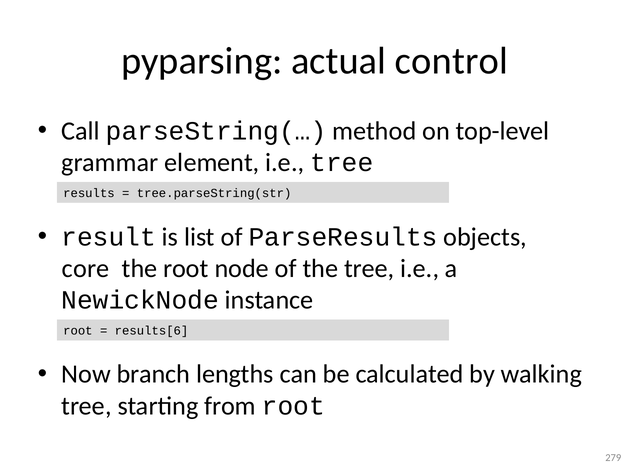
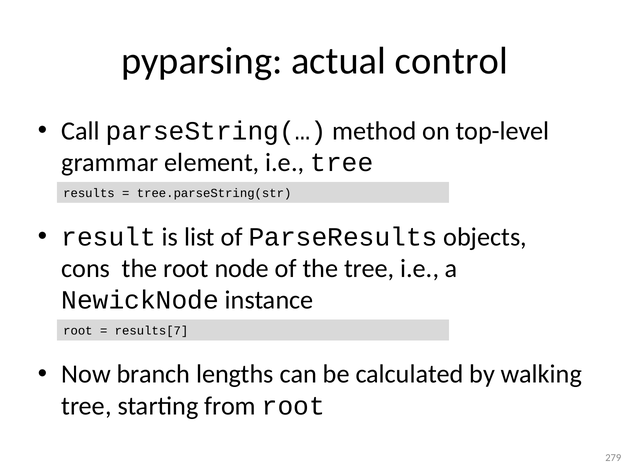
core: core -> cons
results[6: results[6 -> results[7
